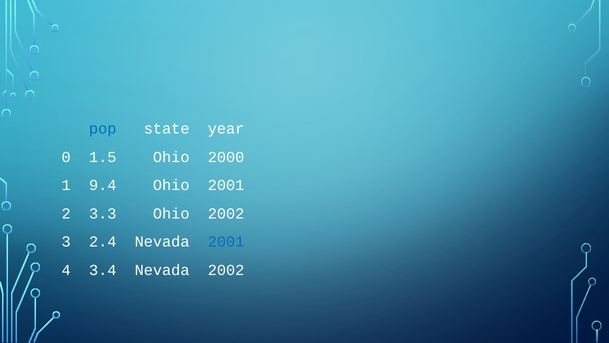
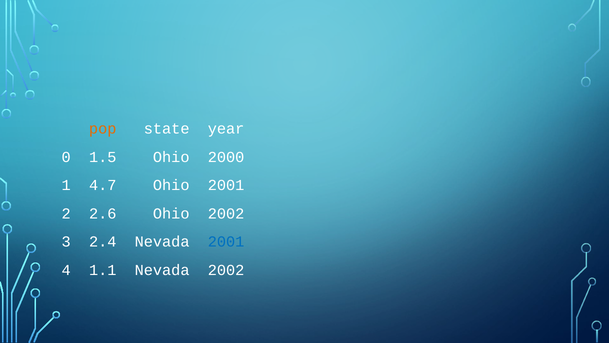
pop colour: blue -> orange
9.4: 9.4 -> 4.7
3.3: 3.3 -> 2.6
3.4: 3.4 -> 1.1
